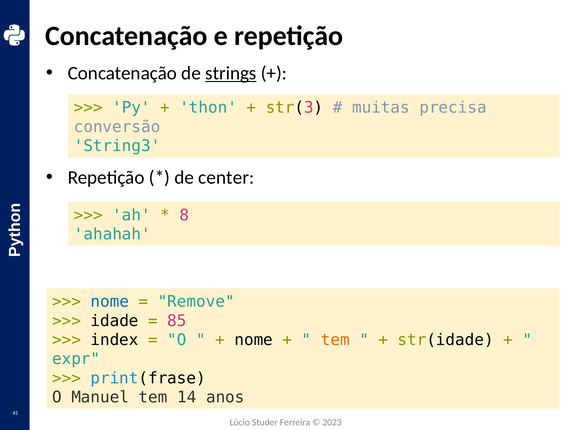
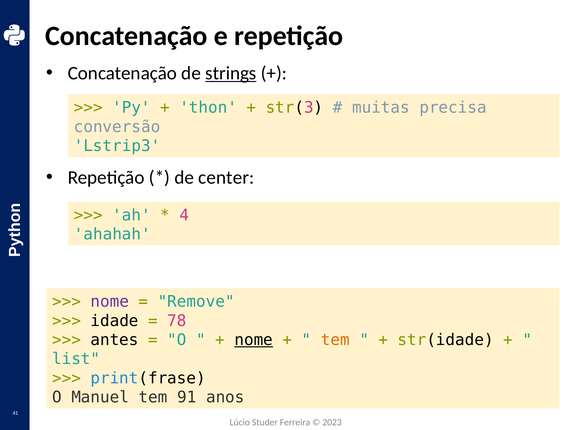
String3: String3 -> Lstrip3
8: 8 -> 4
nome at (110, 302) colour: blue -> purple
85: 85 -> 78
index: index -> antes
nome at (254, 340) underline: none -> present
expr: expr -> list
14: 14 -> 91
